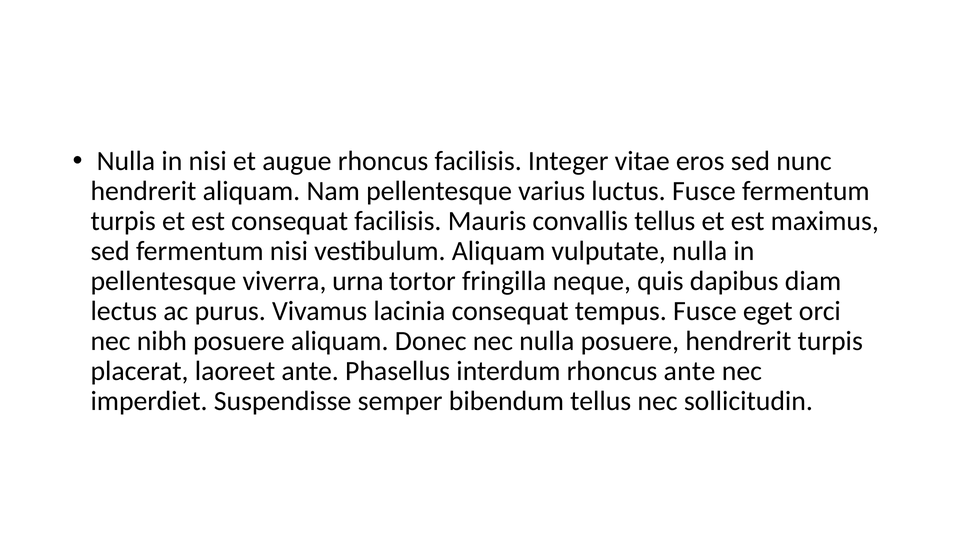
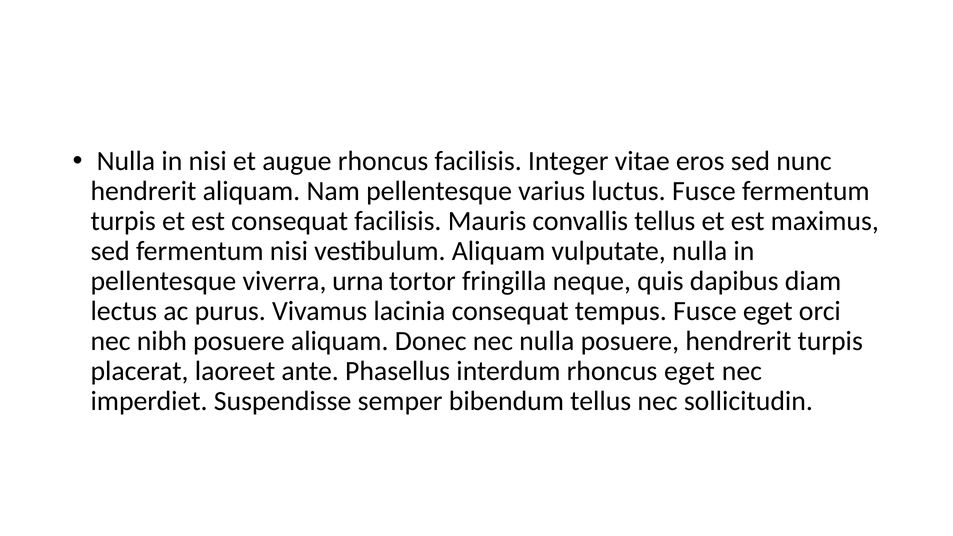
rhoncus ante: ante -> eget
